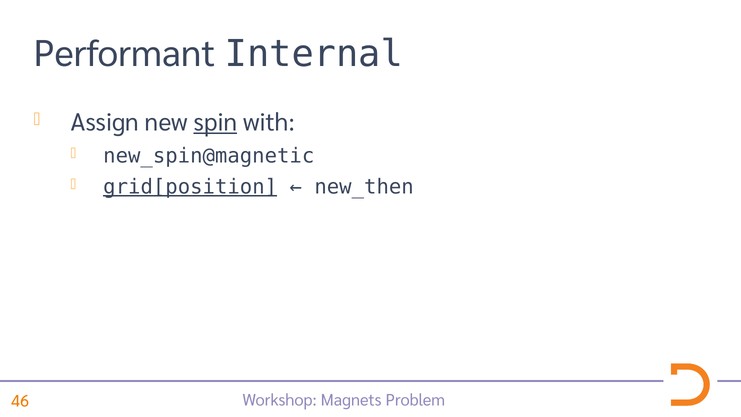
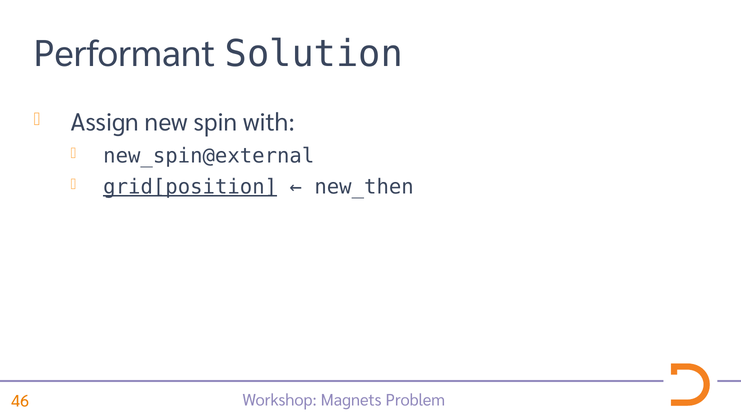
Internal: Internal -> Solution
spin underline: present -> none
new_spin@magnetic: new_spin@magnetic -> new_spin@external
